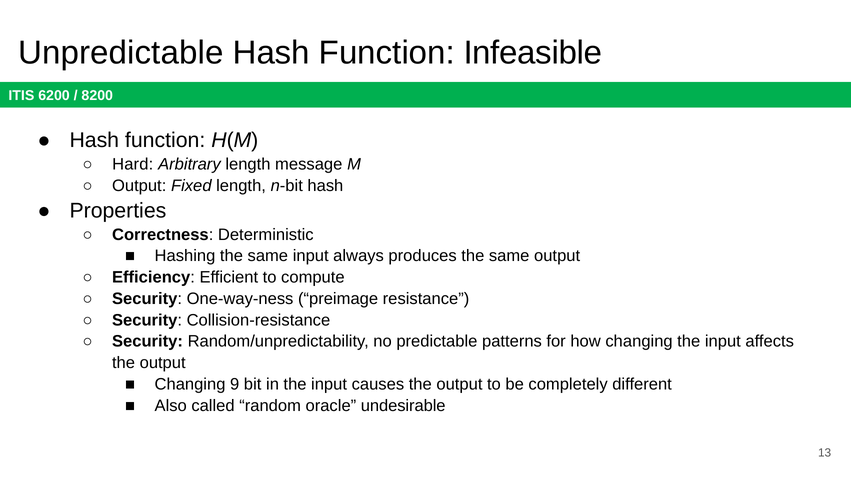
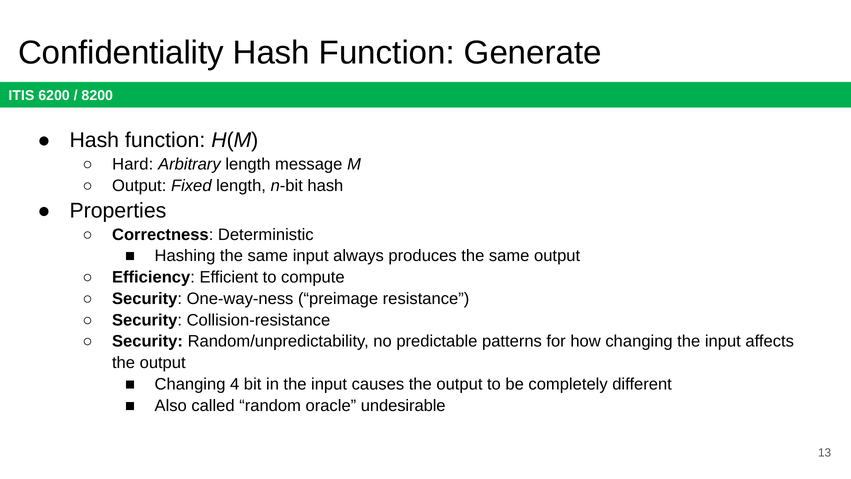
Unpredictable: Unpredictable -> Confidentiality
Infeasible: Infeasible -> Generate
9: 9 -> 4
